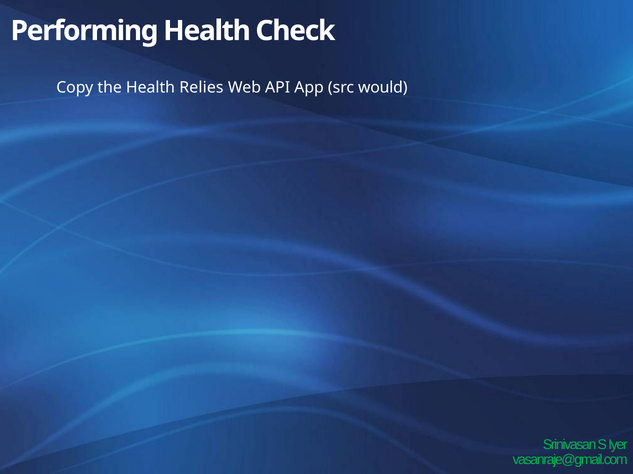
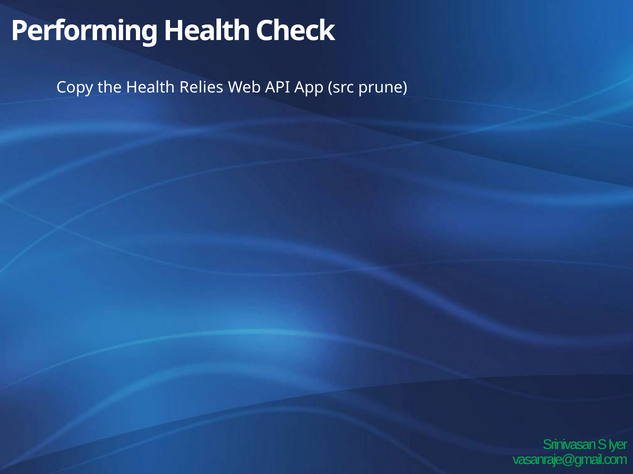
would: would -> prune
